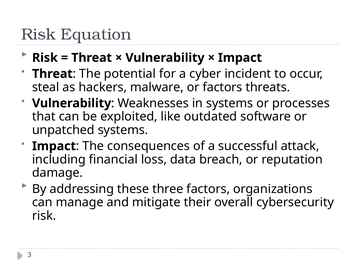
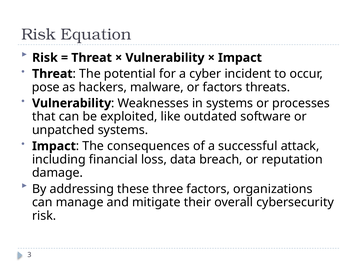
steal: steal -> pose
